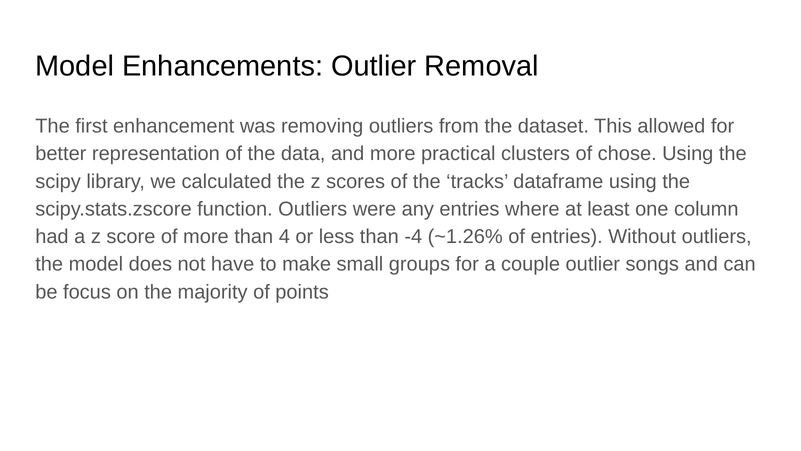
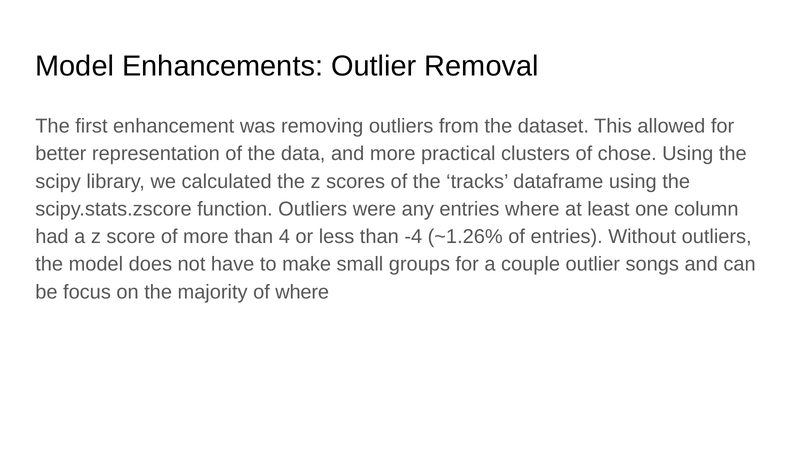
of points: points -> where
